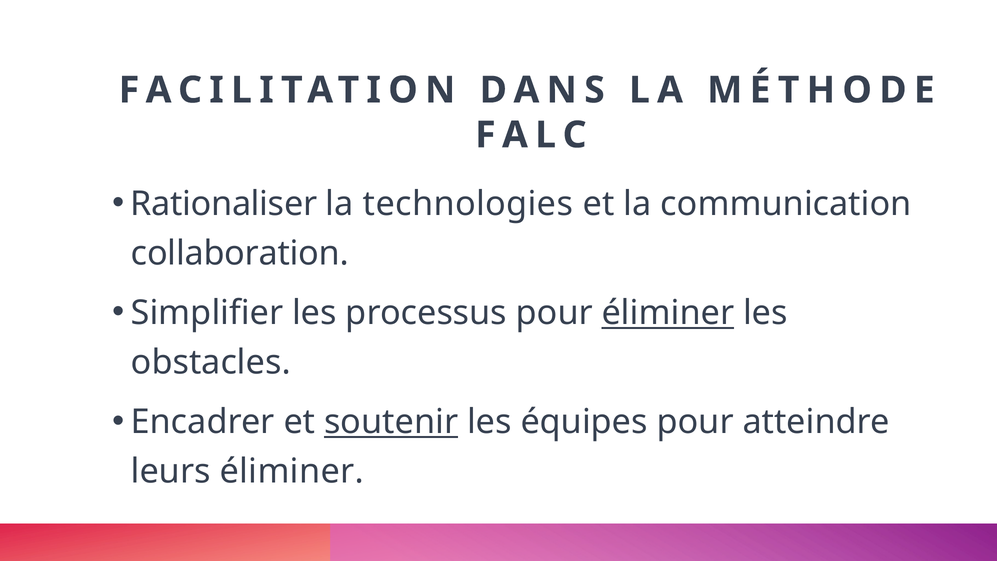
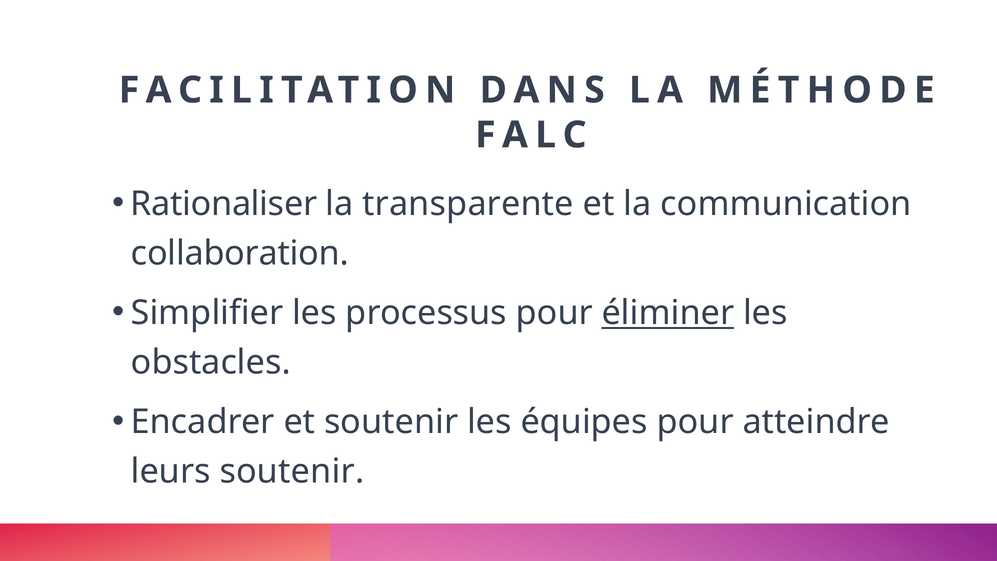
technologies: technologies -> transparente
soutenir at (391, 422) underline: present -> none
leurs éliminer: éliminer -> soutenir
